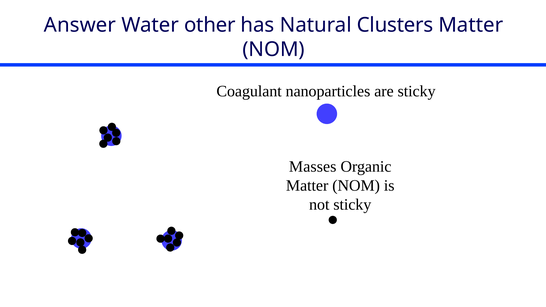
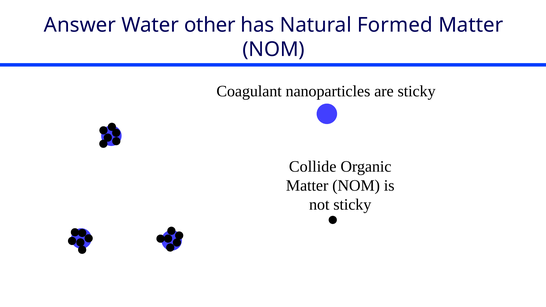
Clusters: Clusters -> Formed
Masses: Masses -> Collide
